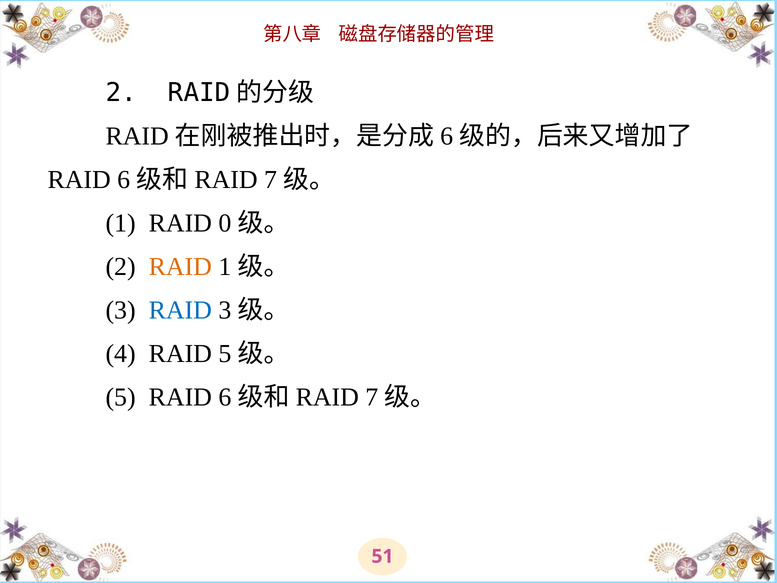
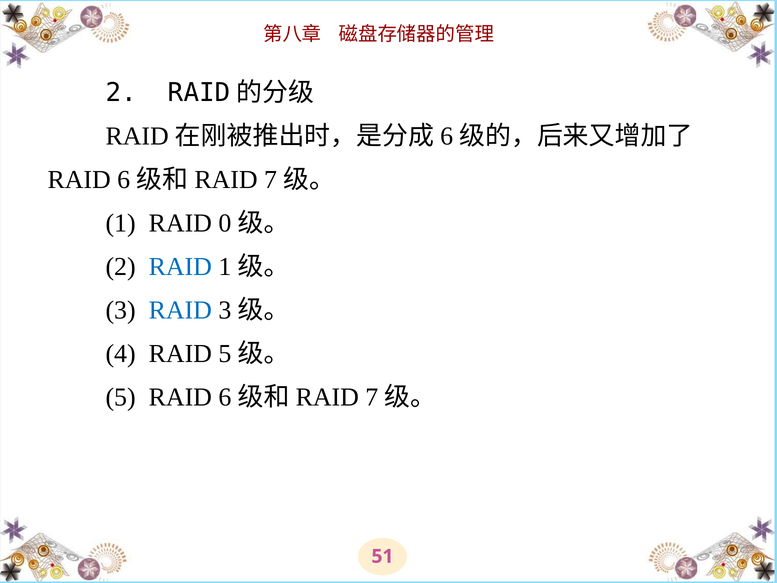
RAID at (180, 266) colour: orange -> blue
